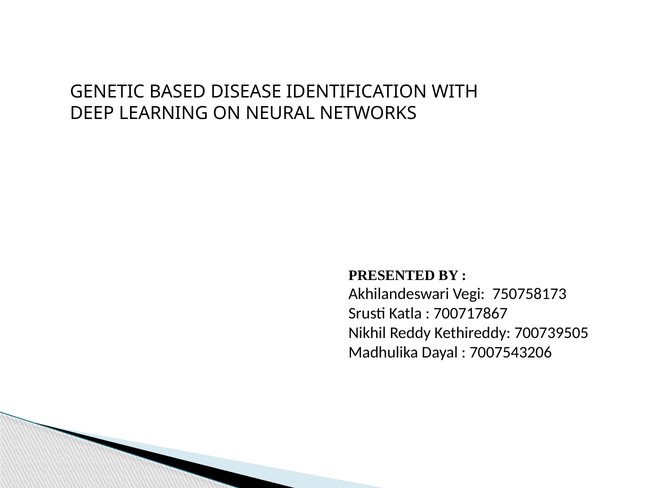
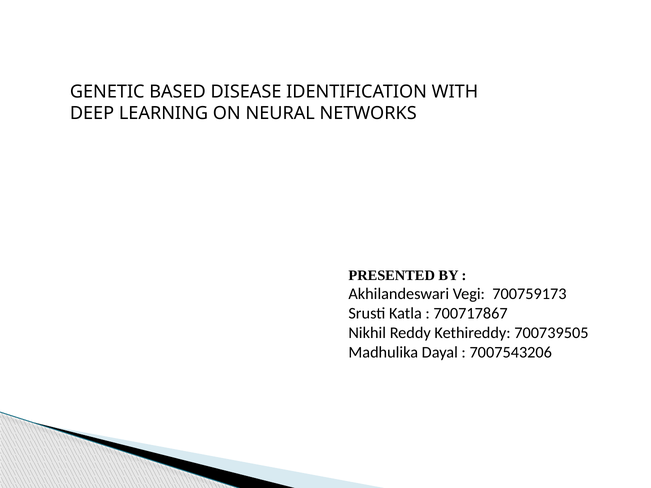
750758173: 750758173 -> 700759173
